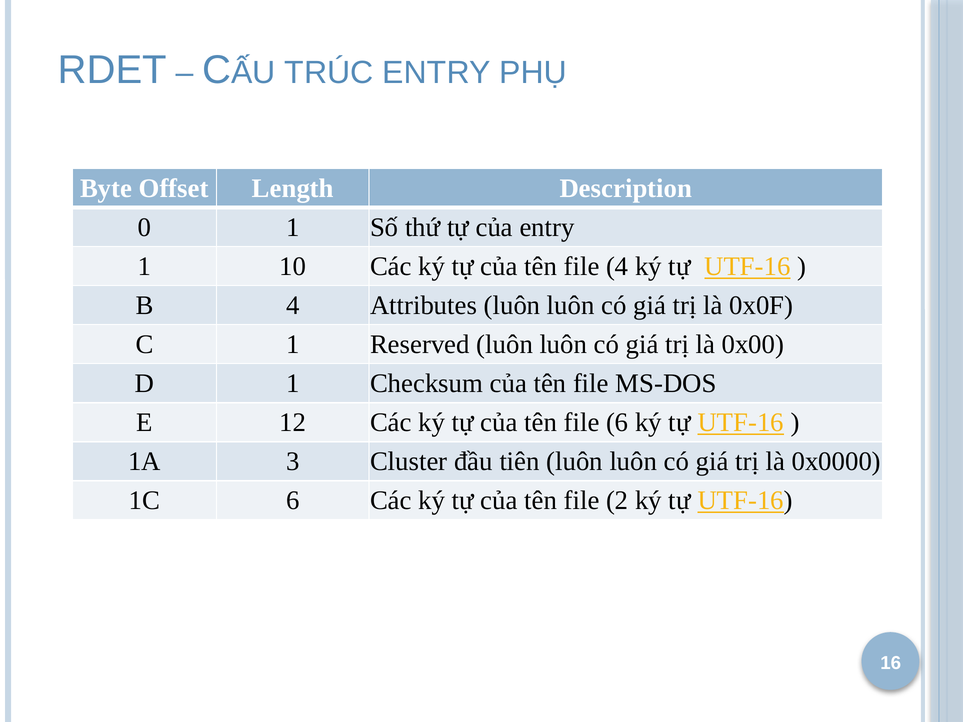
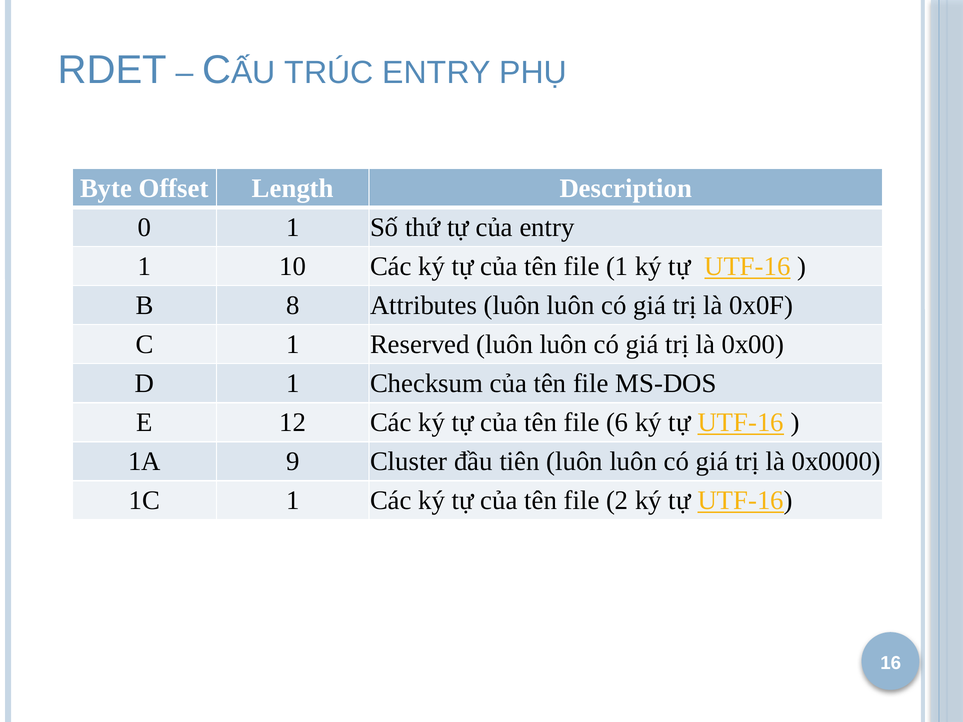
file 4: 4 -> 1
B 4: 4 -> 8
3: 3 -> 9
1C 6: 6 -> 1
